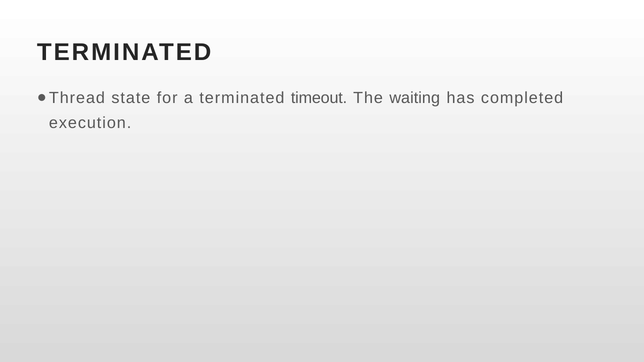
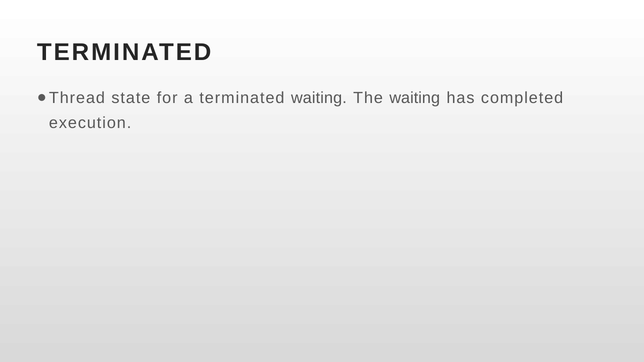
terminated timeout: timeout -> waiting
